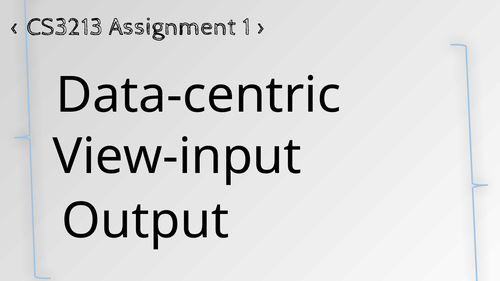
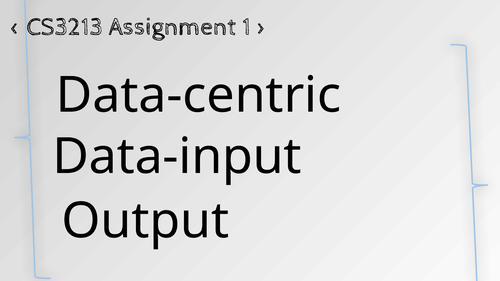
View-input: View-input -> Data-input
